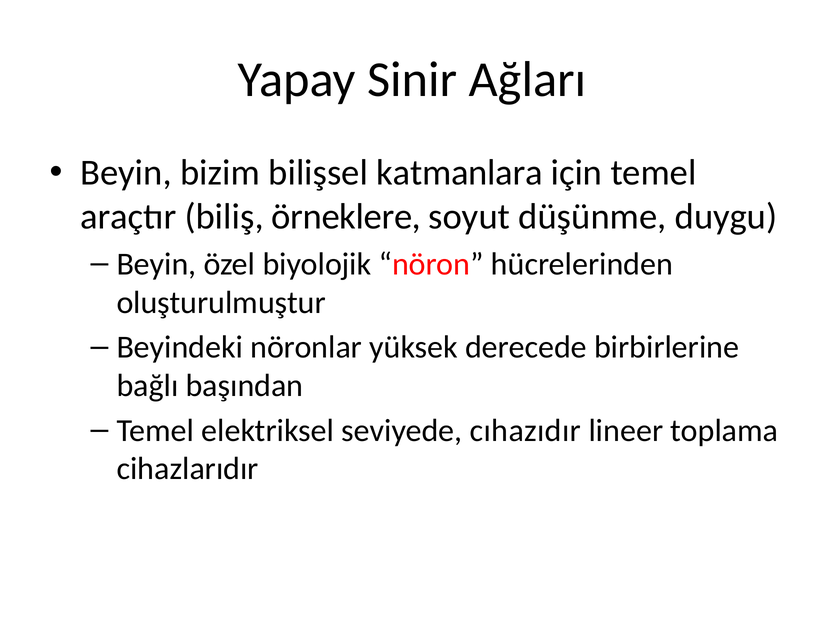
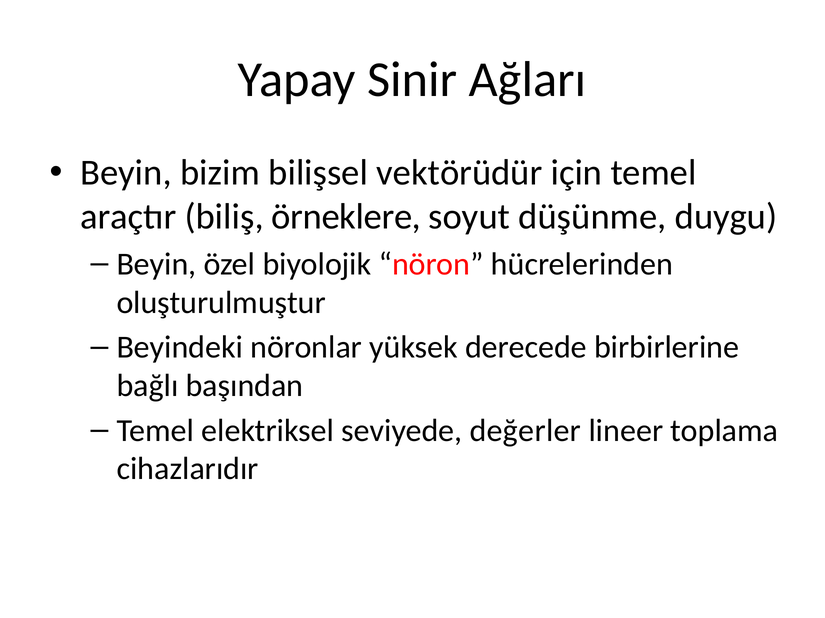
katmanlara: katmanlara -> vektörüdür
cıhazıdır: cıhazıdır -> değerler
